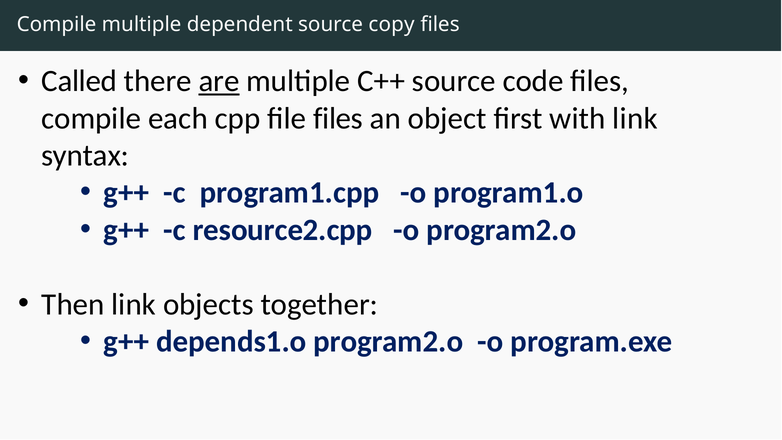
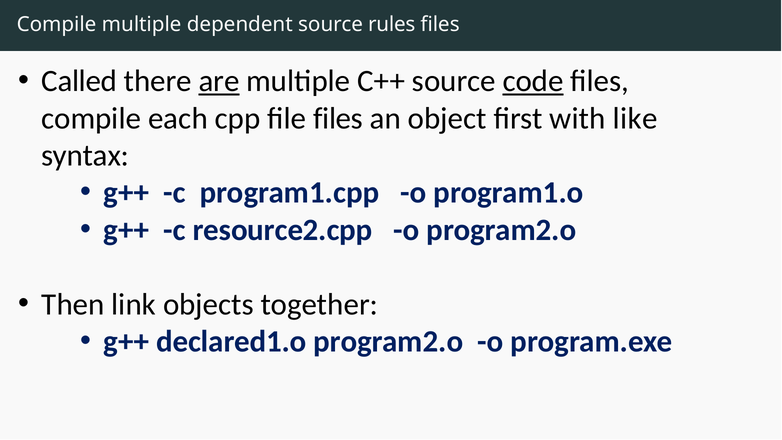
copy: copy -> rules
code underline: none -> present
with link: link -> like
depends1.o: depends1.o -> declared1.o
